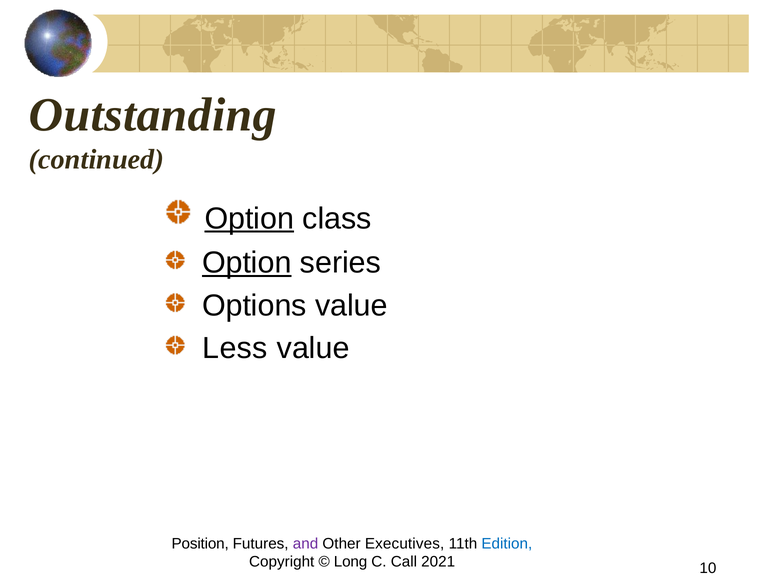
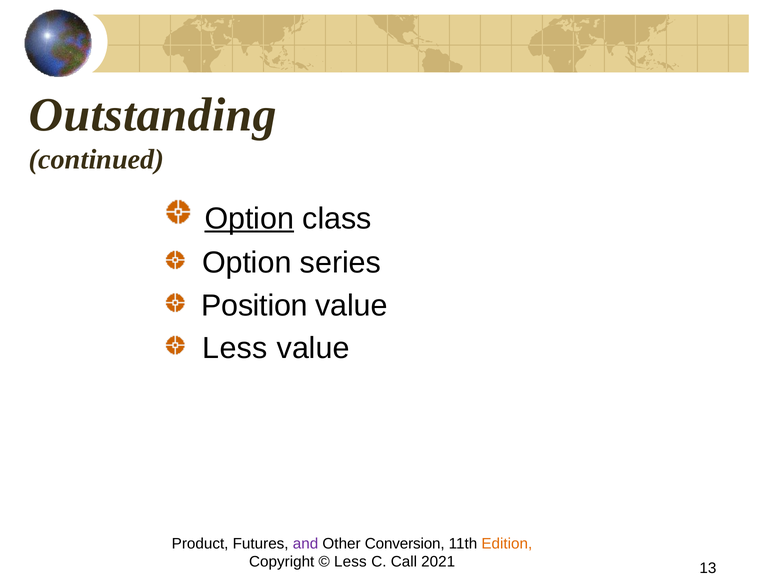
Option at (247, 263) underline: present -> none
Options: Options -> Position
Position: Position -> Product
Executives: Executives -> Conversion
Edition colour: blue -> orange
Long at (351, 562): Long -> Less
10: 10 -> 13
